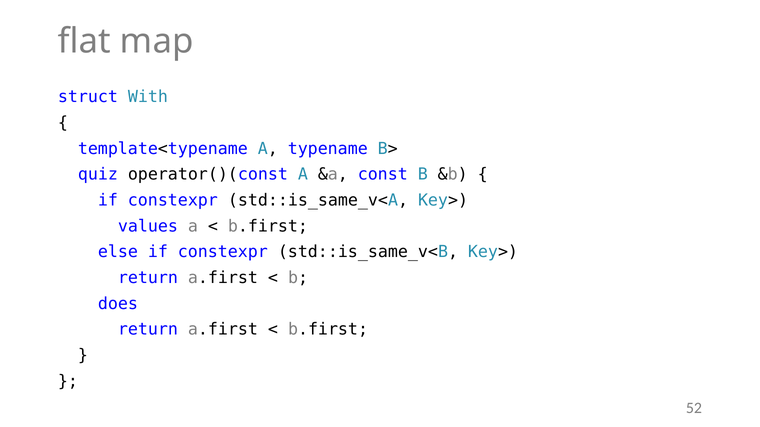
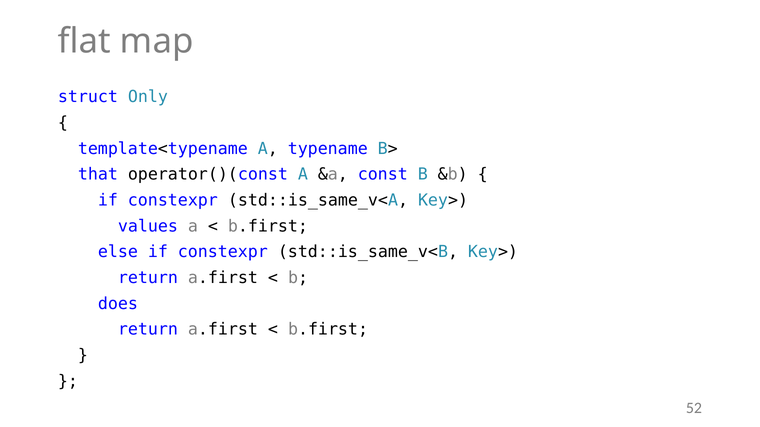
With: With -> Only
quiz: quiz -> that
